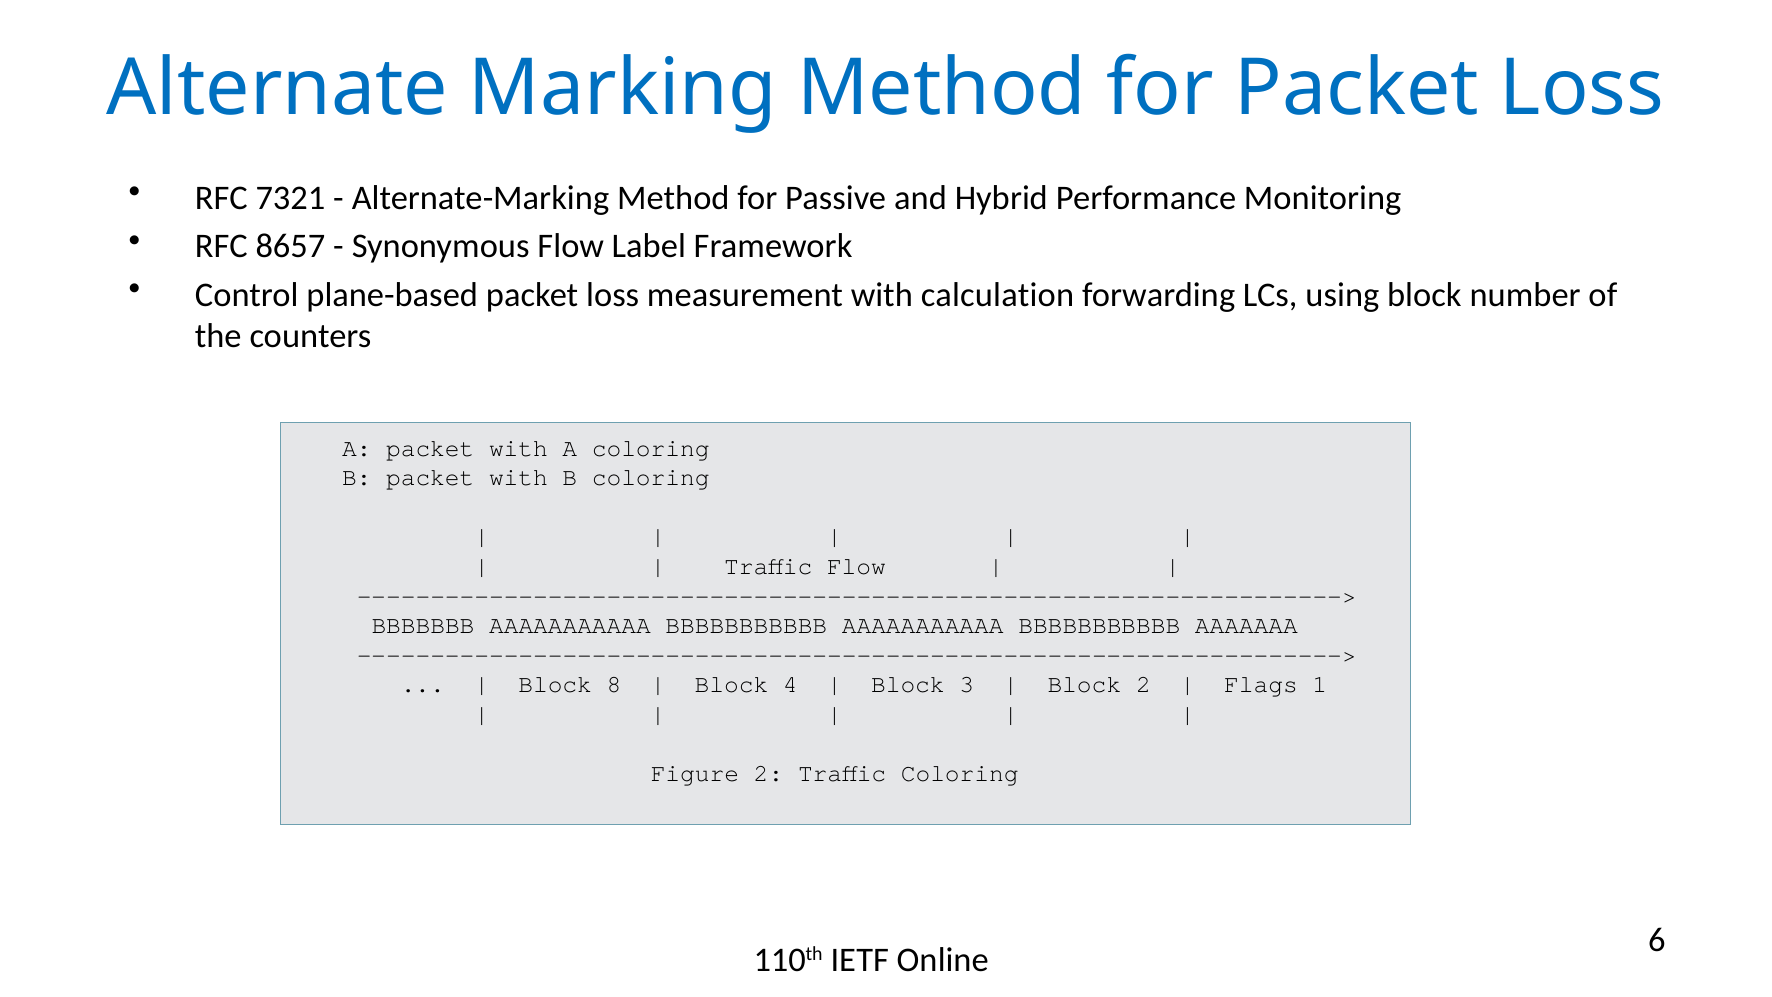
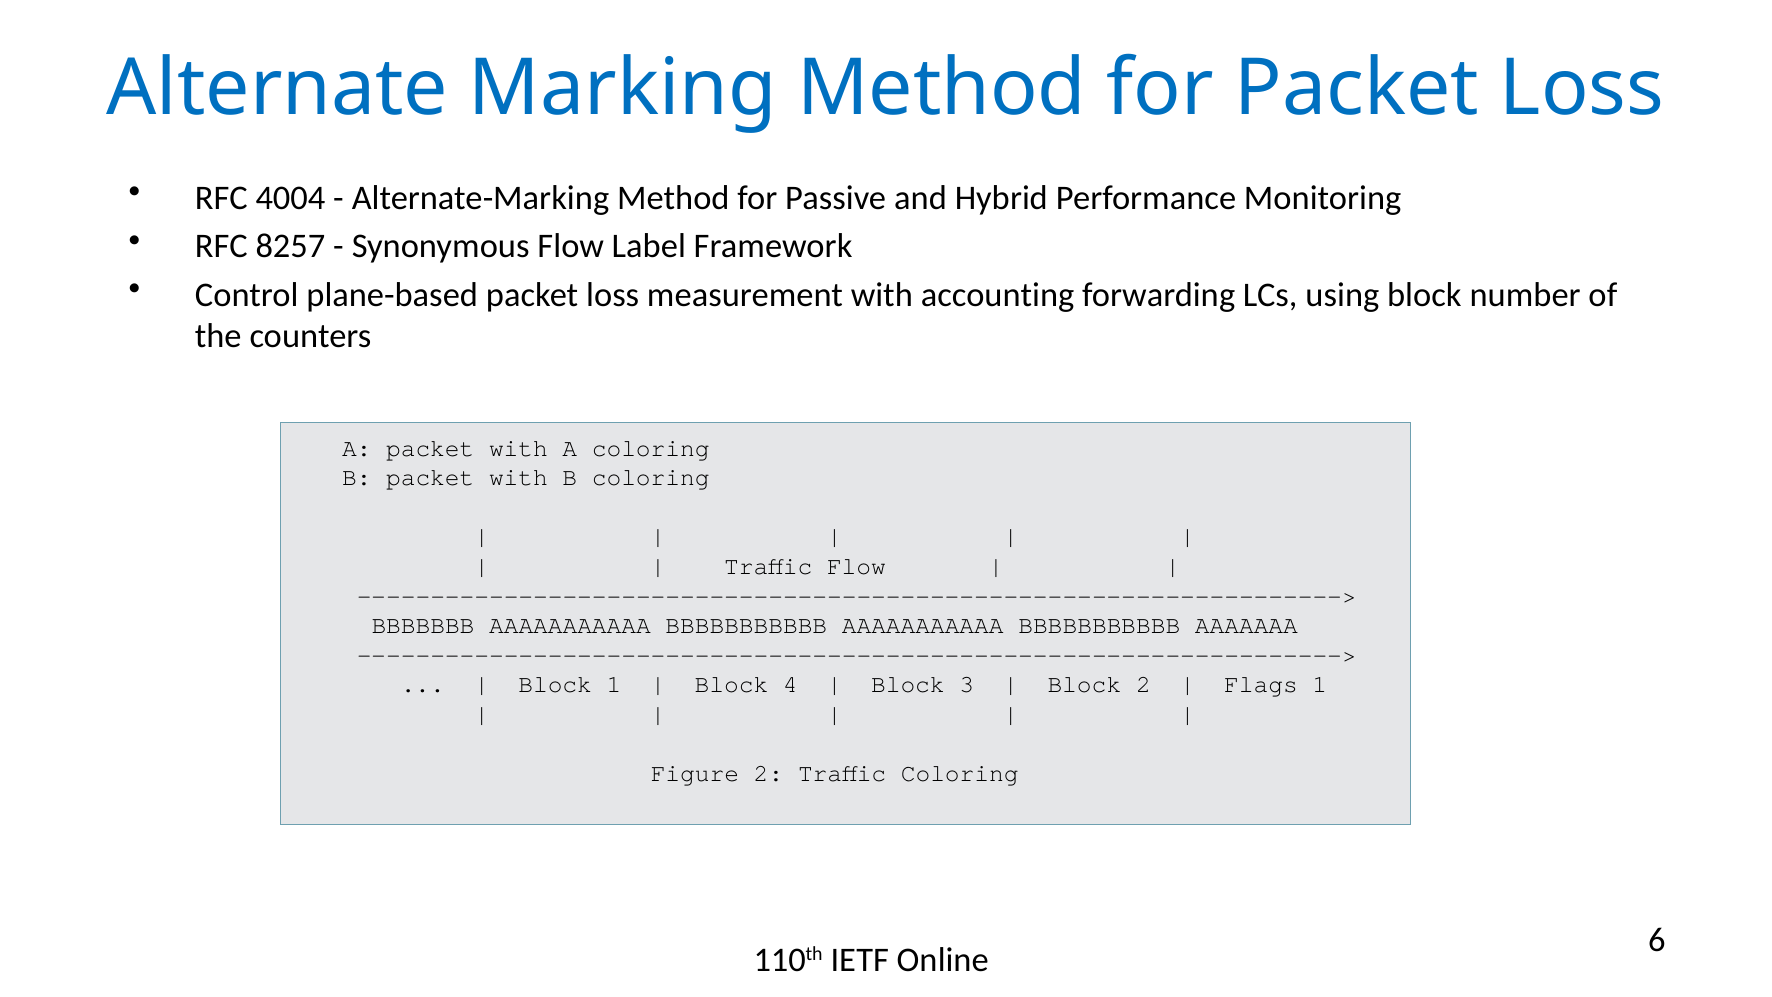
7321: 7321 -> 4004
8657: 8657 -> 8257
calculation: calculation -> accounting
Block 8: 8 -> 1
